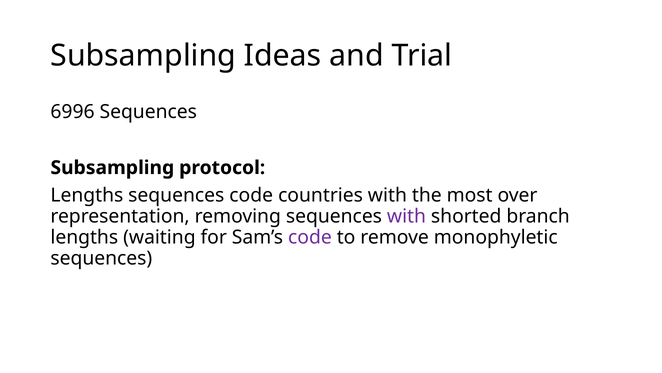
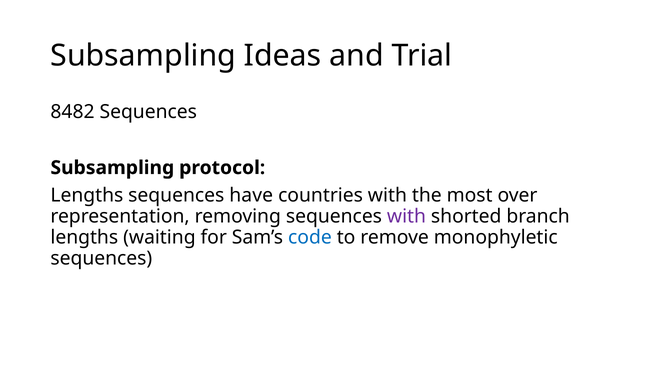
6996: 6996 -> 8482
sequences code: code -> have
code at (310, 237) colour: purple -> blue
